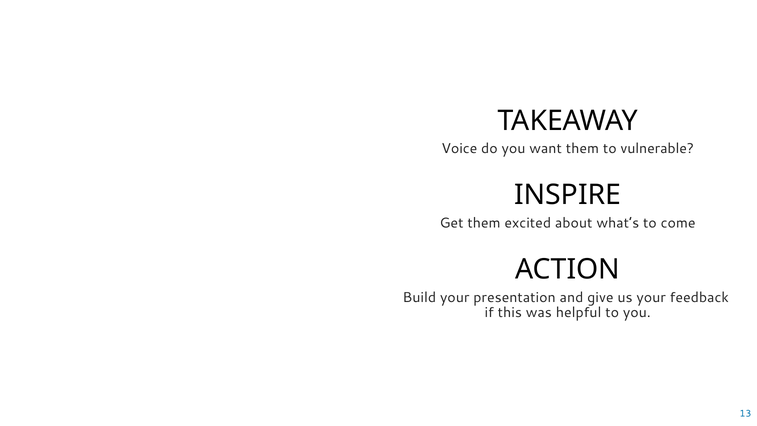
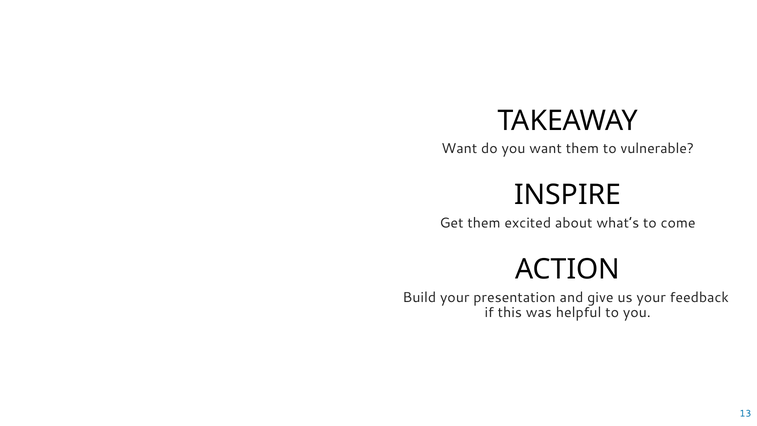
Voice at (459, 148): Voice -> Want
